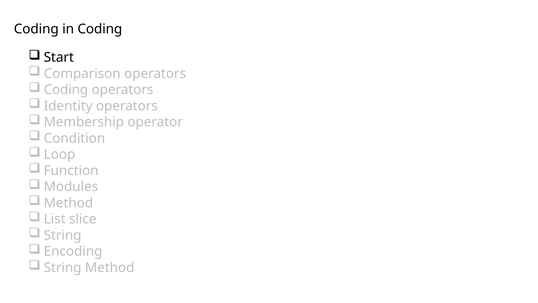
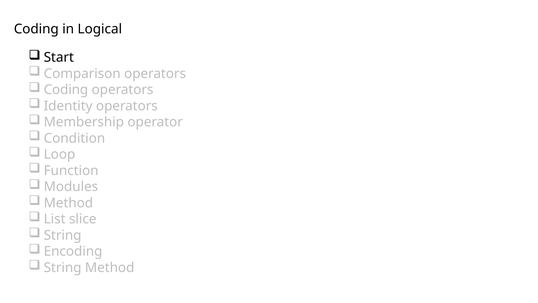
in Coding: Coding -> Logical
